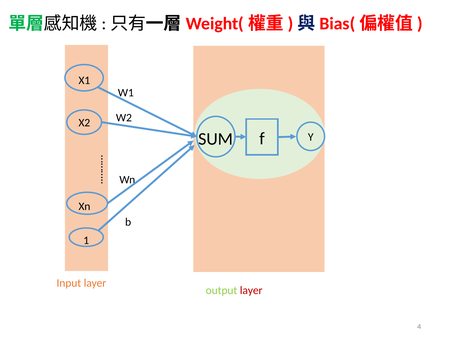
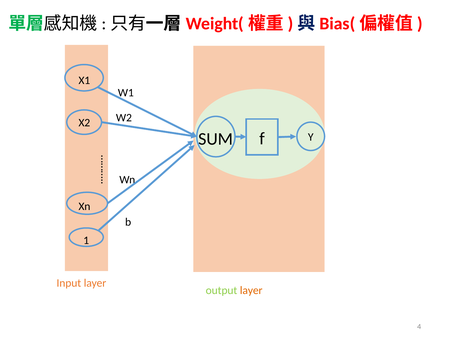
layer at (251, 291) colour: red -> orange
